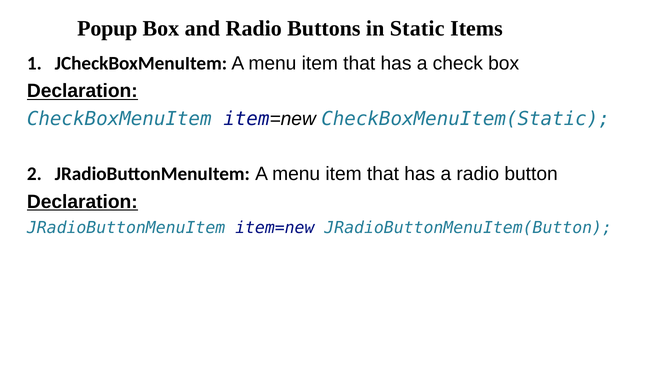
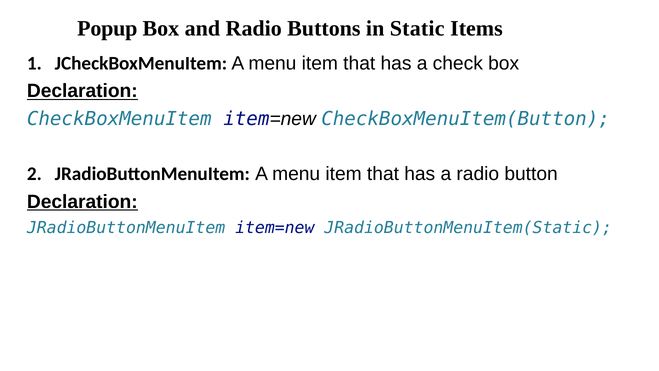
CheckBoxMenuItem(Static: CheckBoxMenuItem(Static -> CheckBoxMenuItem(Button
JRadioButtonMenuItem(Button: JRadioButtonMenuItem(Button -> JRadioButtonMenuItem(Static
